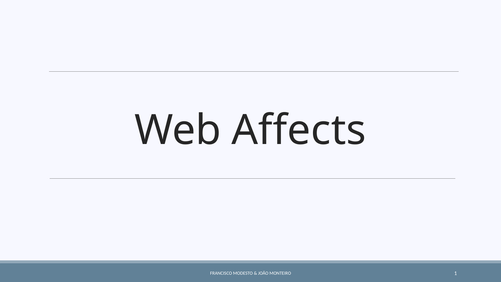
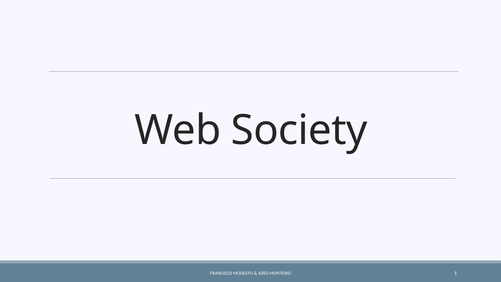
Affects: Affects -> Society
